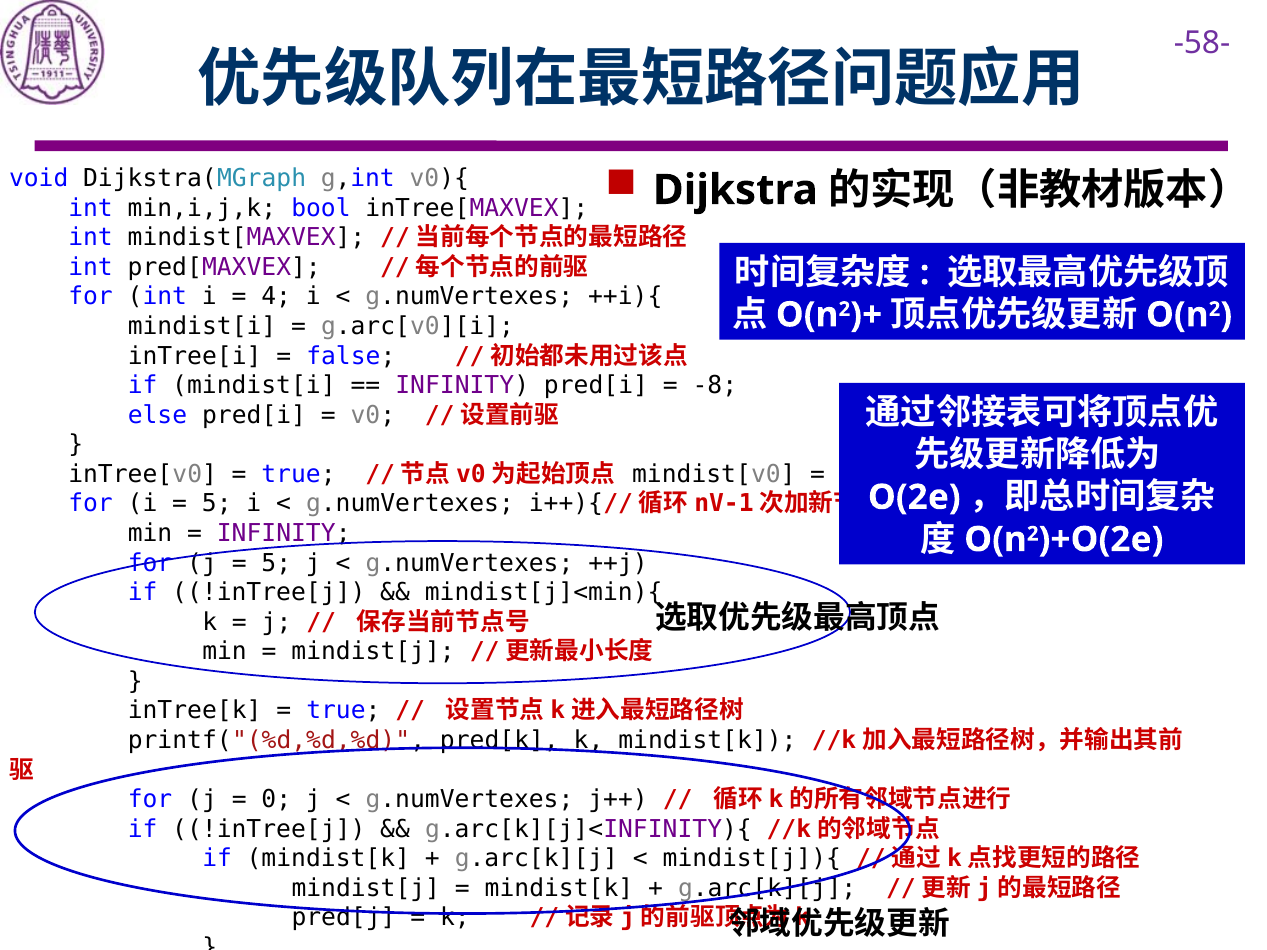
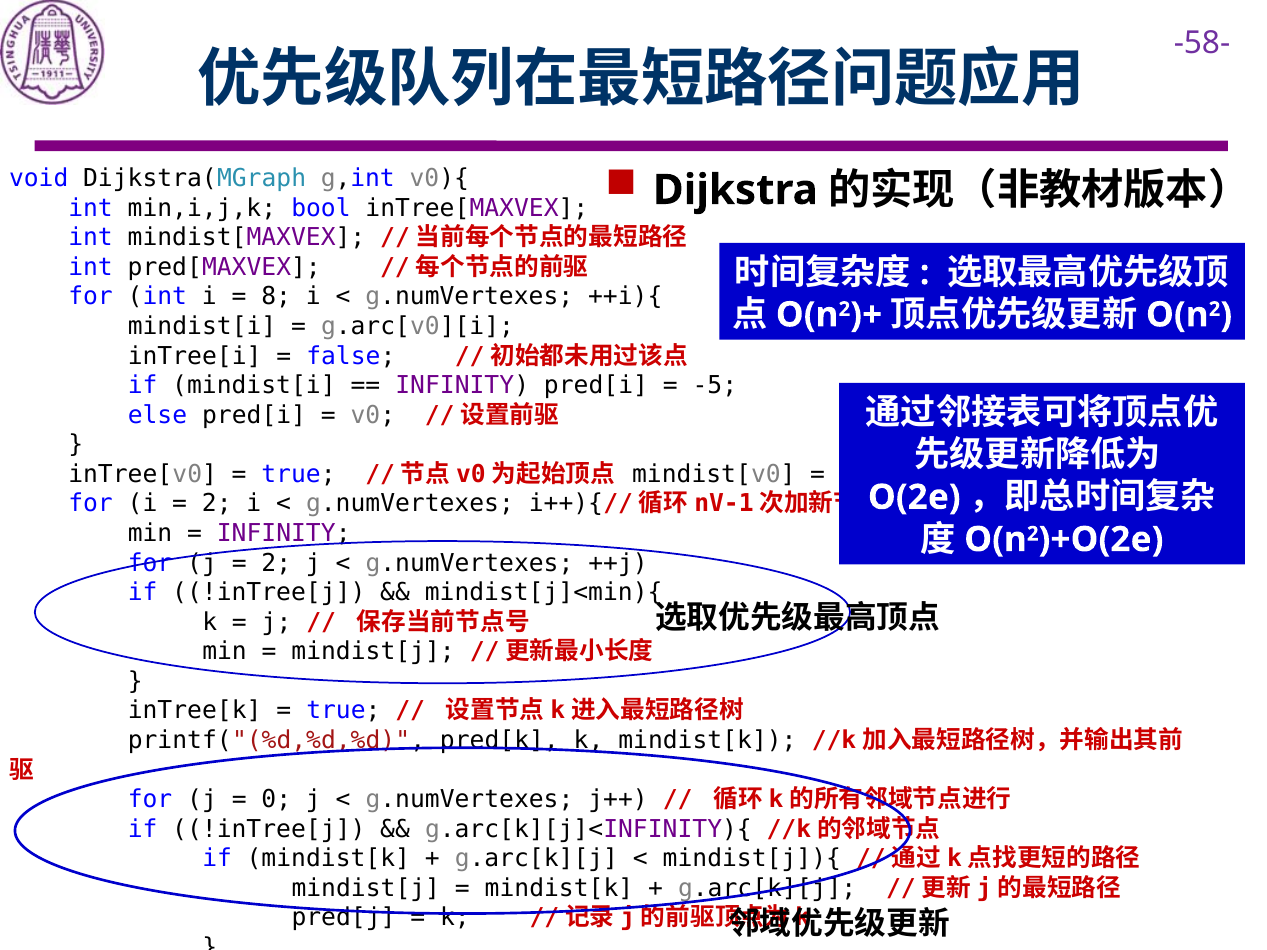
4: 4 -> 8
-8: -8 -> -5
5 at (217, 504): 5 -> 2
5 at (276, 563): 5 -> 2
